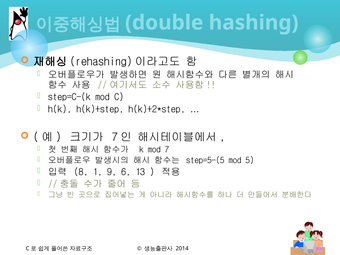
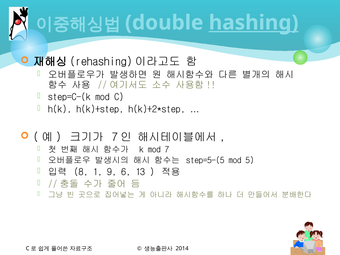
hashing underline: none -> present
